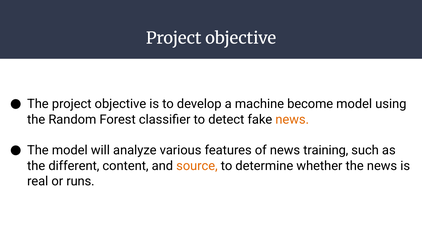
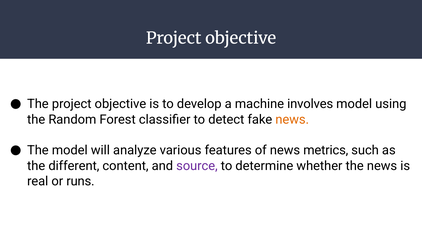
become: become -> involves
training: training -> metrics
source colour: orange -> purple
